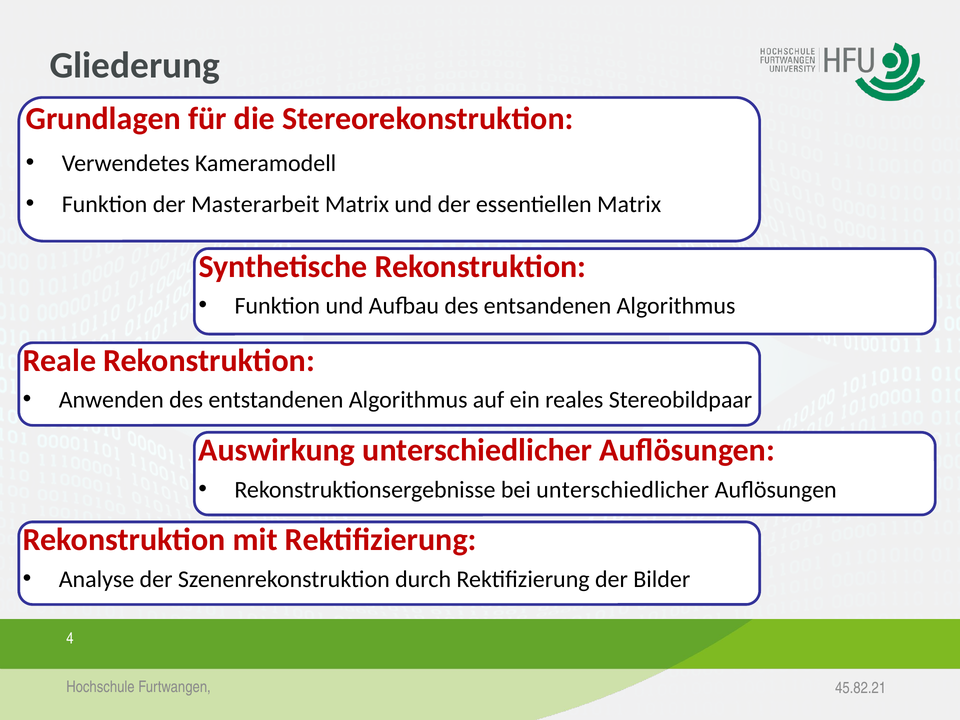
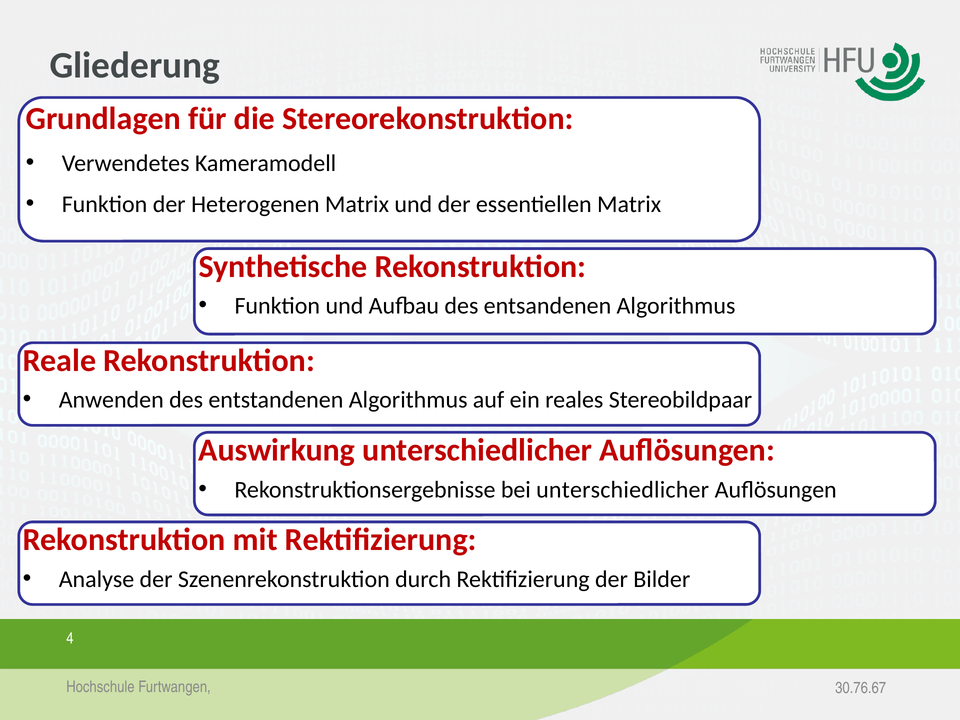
Masterarbeit: Masterarbeit -> Heterogenen
45.82.21: 45.82.21 -> 30.76.67
